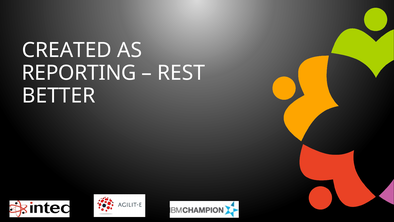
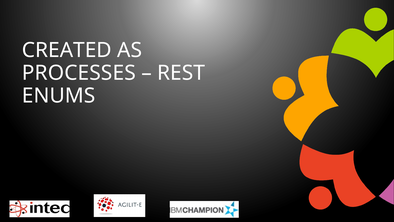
REPORTING: REPORTING -> PROCESSES
BETTER: BETTER -> ENUMS
